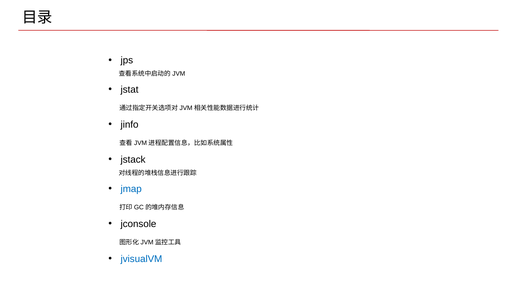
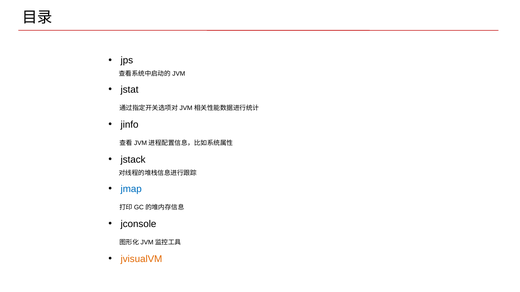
jvisualVM colour: blue -> orange
